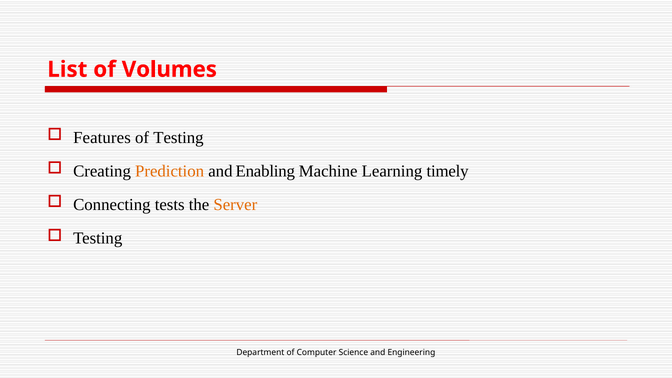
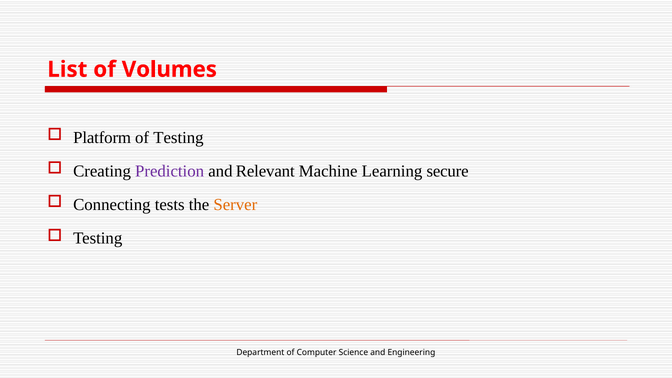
Features: Features -> Platform
Prediction colour: orange -> purple
Enabling: Enabling -> Relevant
timely: timely -> secure
